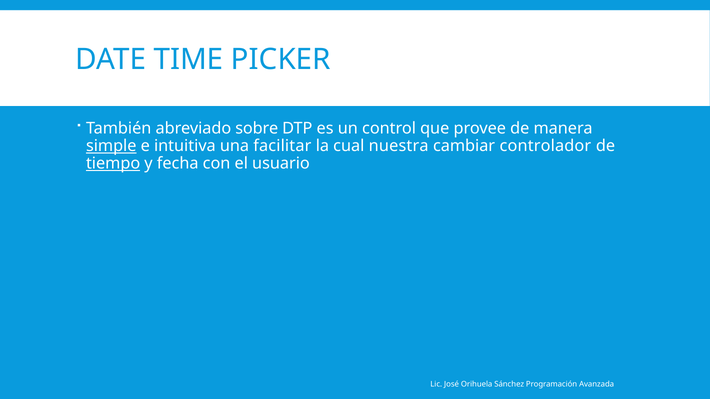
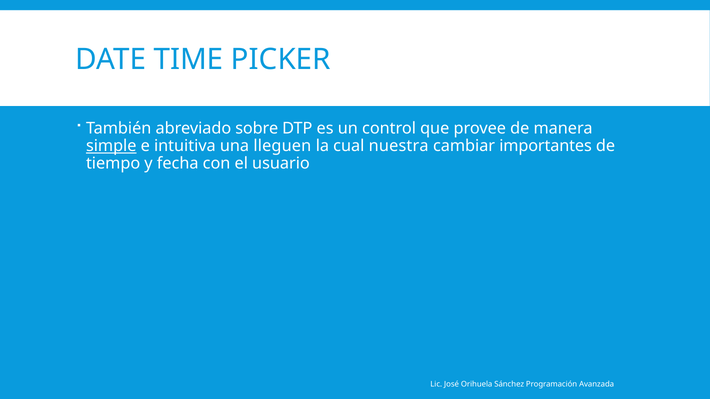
facilitar: facilitar -> lleguen
controlador: controlador -> importantes
tiempo underline: present -> none
